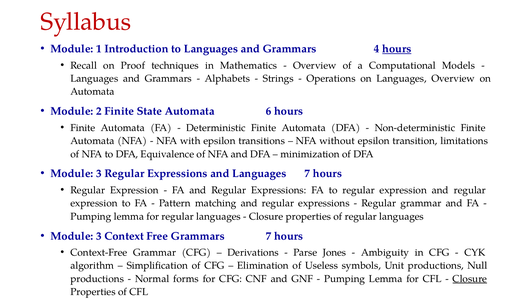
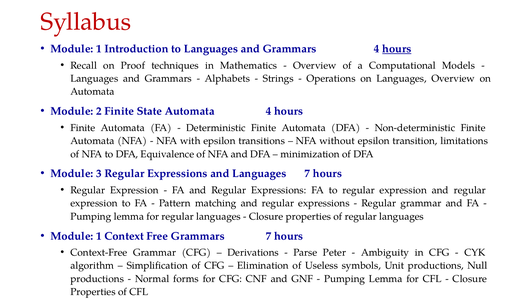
Automata 6: 6 -> 4
3 at (99, 236): 3 -> 1
Jones: Jones -> Peter
Closure at (470, 279) underline: present -> none
